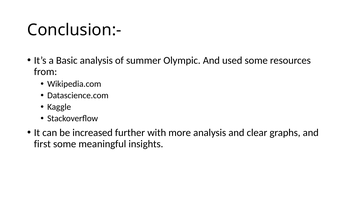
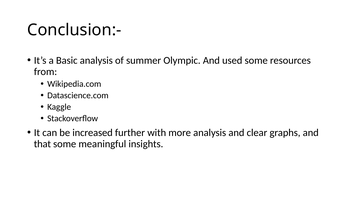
first: first -> that
